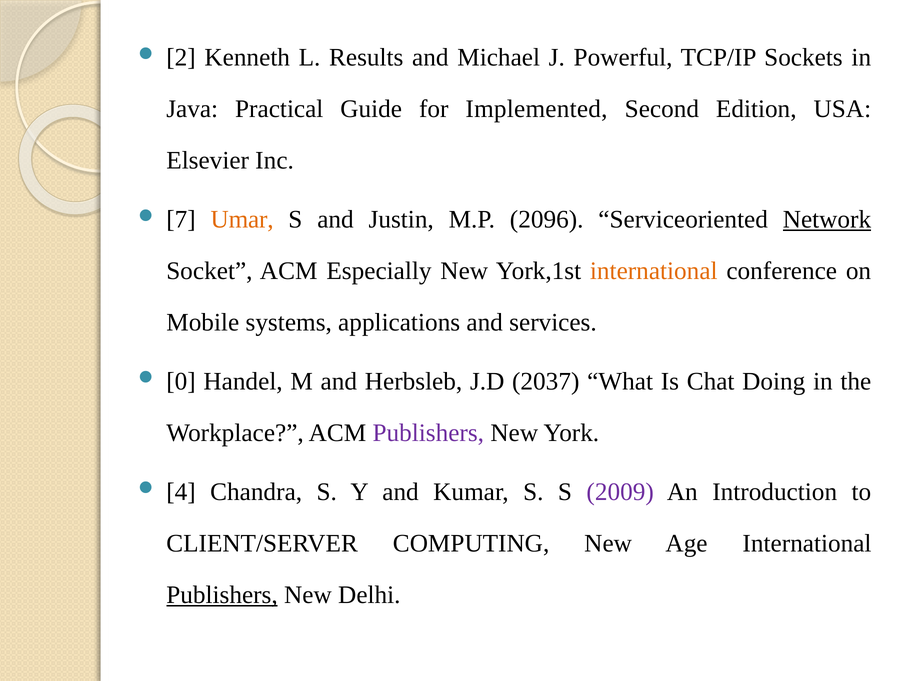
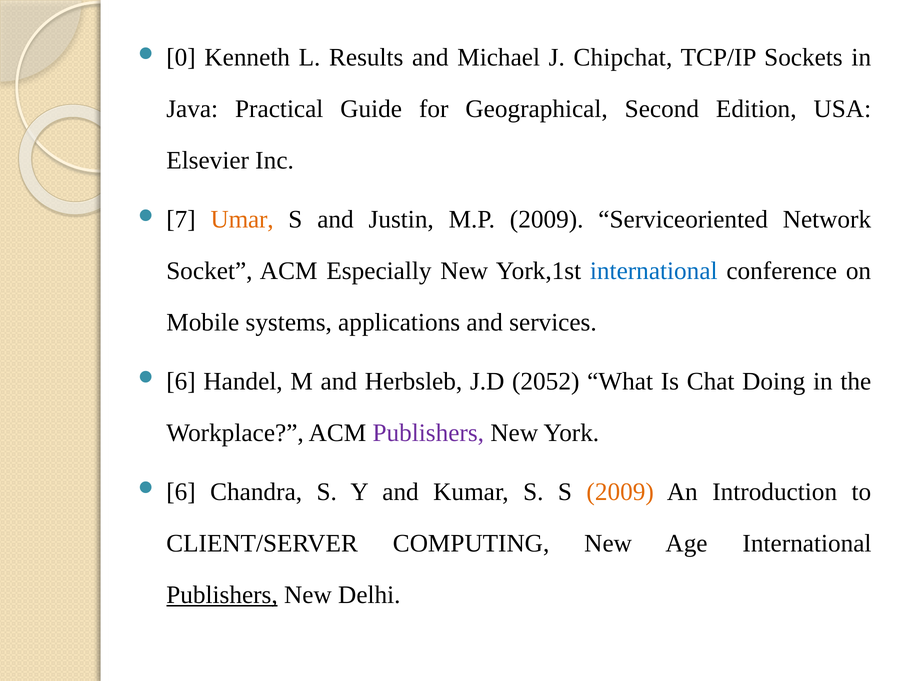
2: 2 -> 0
Powerful: Powerful -> Chipchat
Implemented: Implemented -> Geographical
M.P 2096: 2096 -> 2009
Network underline: present -> none
international at (654, 271) colour: orange -> blue
0 at (181, 381): 0 -> 6
2037: 2037 -> 2052
4 at (181, 492): 4 -> 6
2009 at (620, 492) colour: purple -> orange
